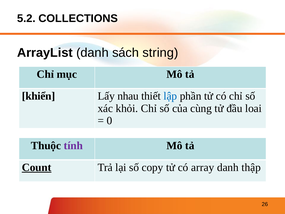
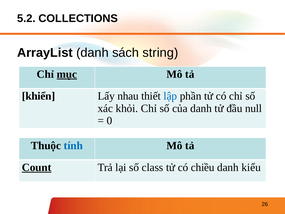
mục underline: none -> present
của cùng: cùng -> danh
loai: loai -> null
tính colour: purple -> blue
copy: copy -> class
array: array -> chiều
thập: thập -> kiểu
